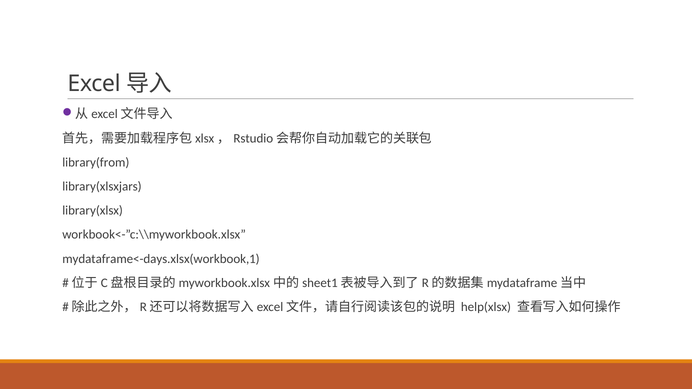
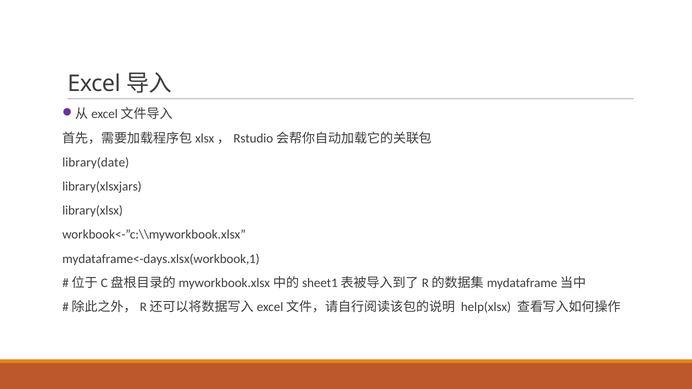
library(from: library(from -> library(date
